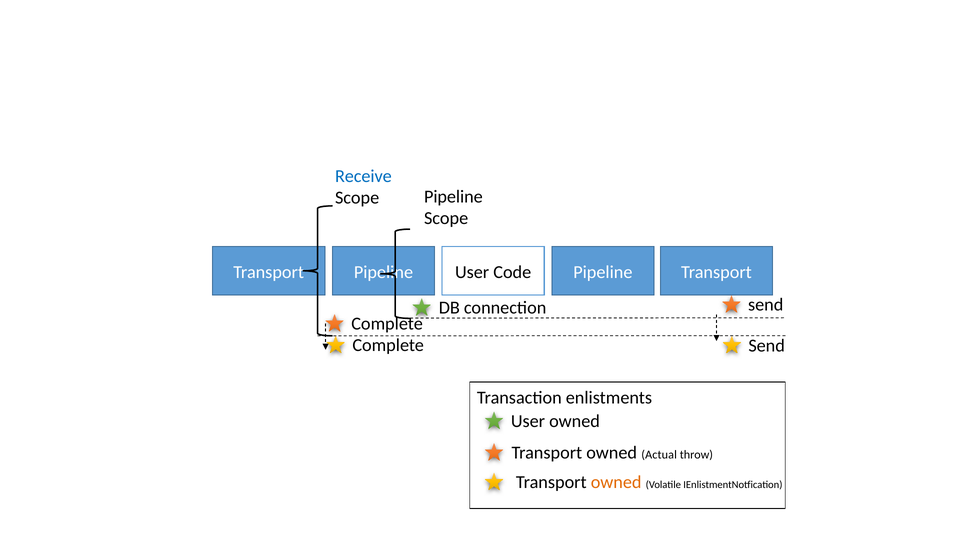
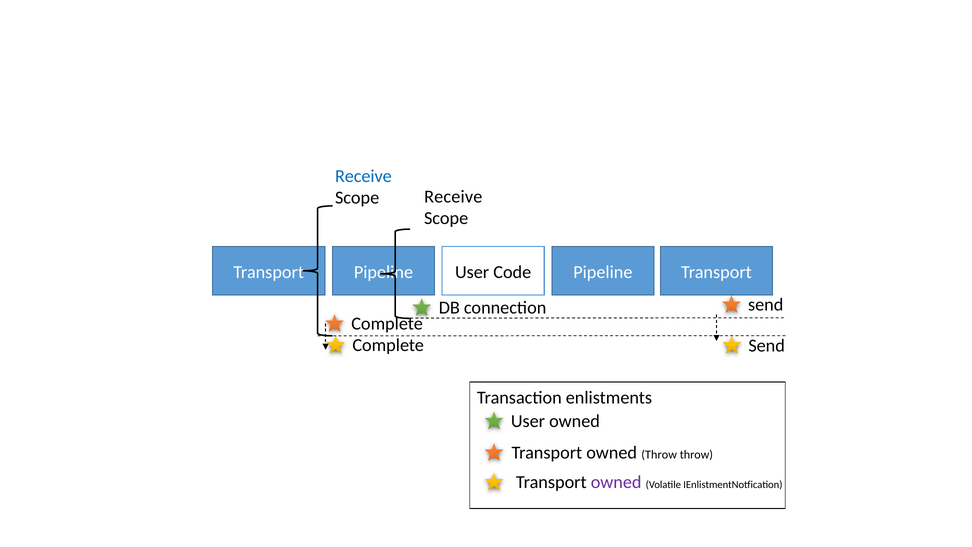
Pipeline at (453, 196): Pipeline -> Receive
owned Actual: Actual -> Throw
owned at (616, 482) colour: orange -> purple
